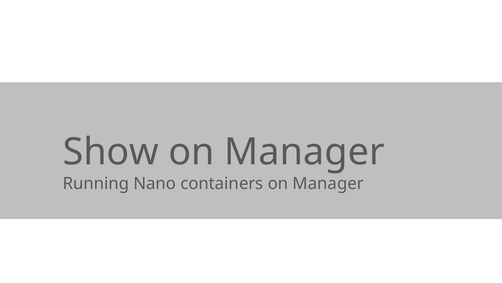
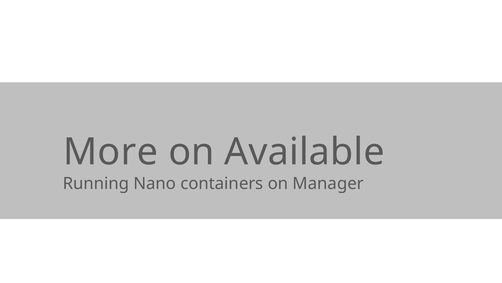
Show: Show -> More
Manager at (305, 152): Manager -> Available
